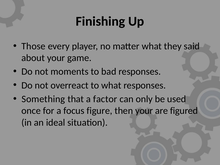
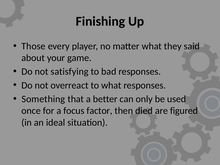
moments: moments -> satisfying
factor: factor -> better
figure: figure -> factor
then your: your -> died
